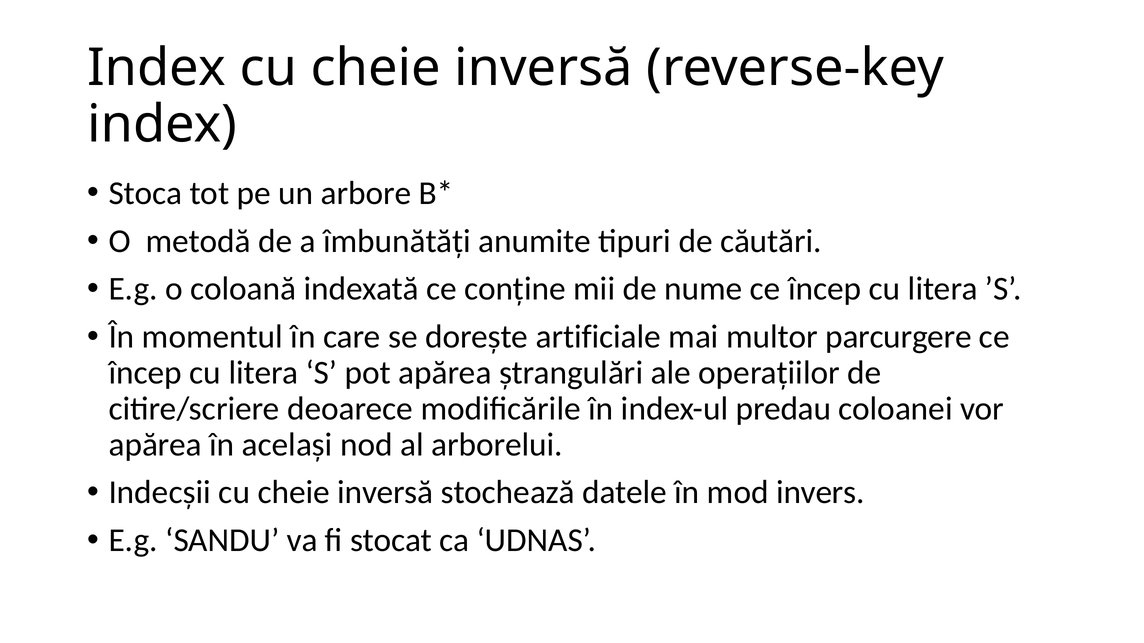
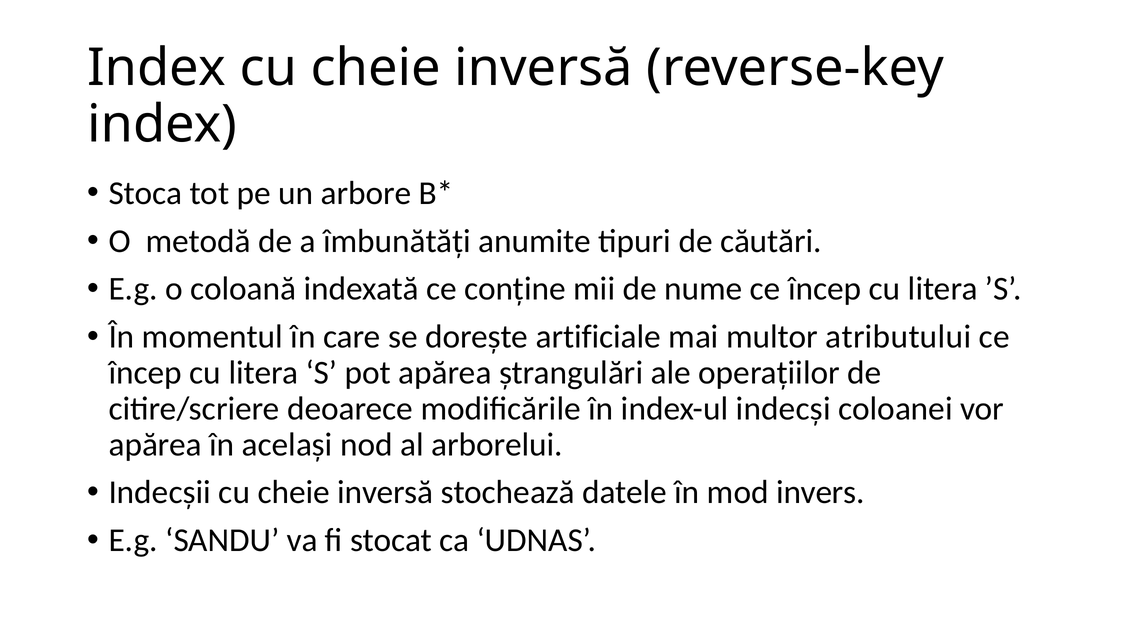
parcurgere: parcurgere -> atributului
predau: predau -> indecşi
